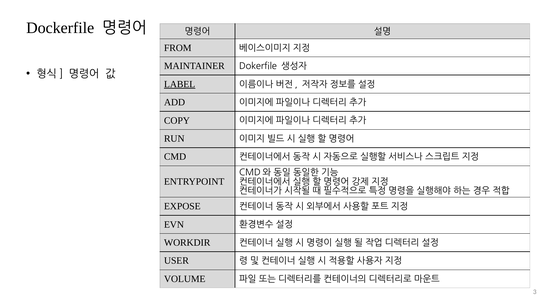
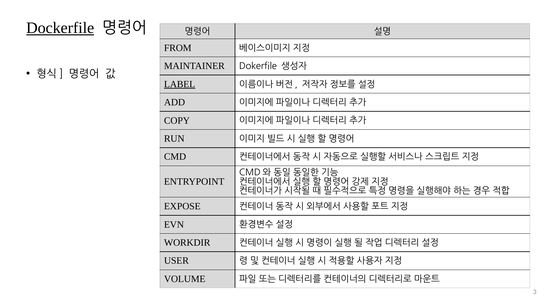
Dockerfile underline: none -> present
